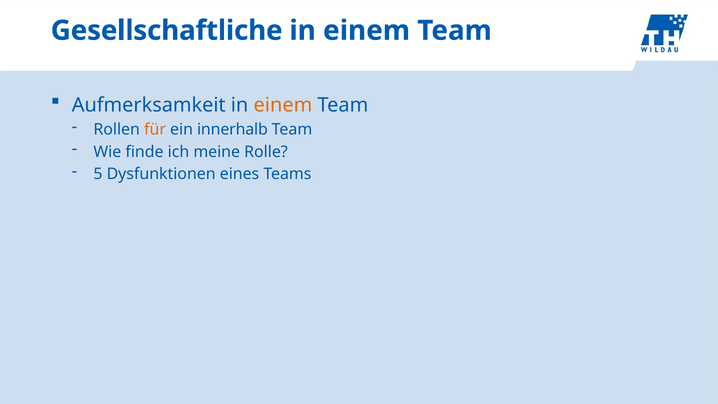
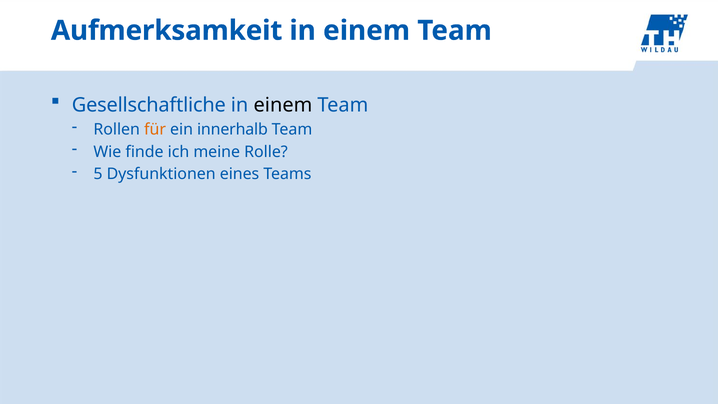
Gesellschaftliche: Gesellschaftliche -> Aufmerksamkeit
Aufmerksamkeit: Aufmerksamkeit -> Gesellschaftliche
einem at (283, 105) colour: orange -> black
